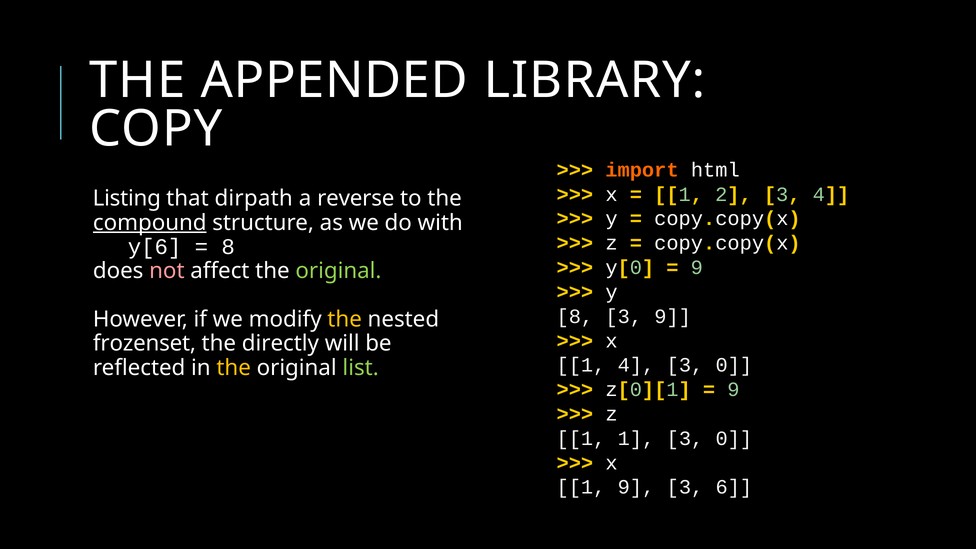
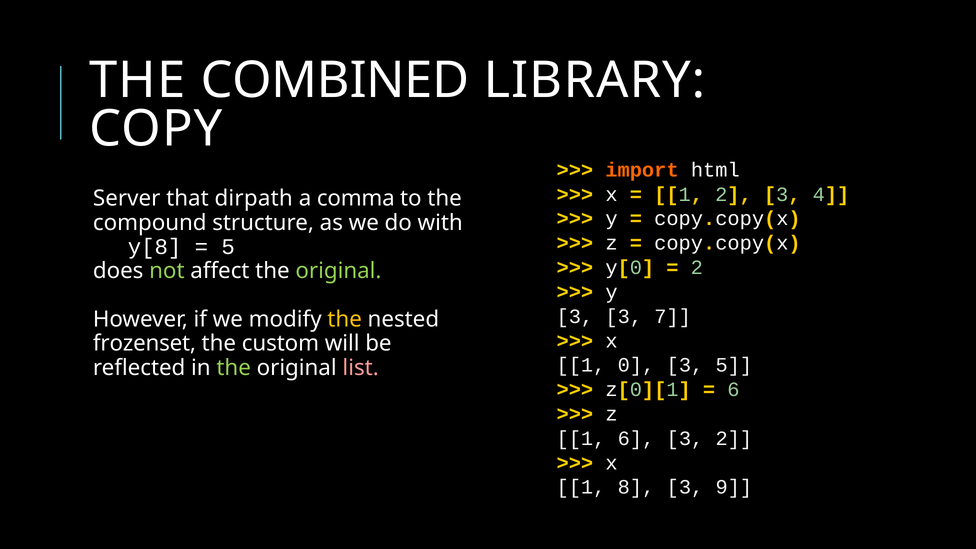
APPENDED: APPENDED -> COMBINED
Listing: Listing -> Server
reverse: reverse -> comma
compound underline: present -> none
y[6: y[6 -> y[8
8 at (228, 247): 8 -> 5
9 at (697, 268): 9 -> 2
not colour: pink -> light green
8 at (575, 316): 8 -> 3
3 9: 9 -> 7
directly: directly -> custom
1 4: 4 -> 0
0 at (734, 365): 0 -> 5
the at (234, 368) colour: yellow -> light green
list colour: light green -> pink
9 at (733, 390): 9 -> 6
1 1: 1 -> 6
0 at (734, 438): 0 -> 2
1 9: 9 -> 8
6: 6 -> 9
